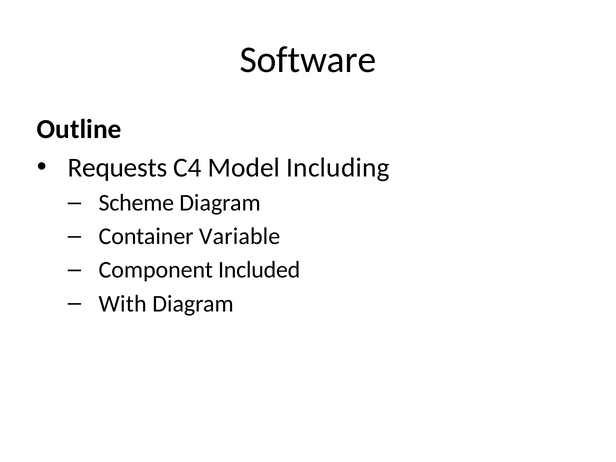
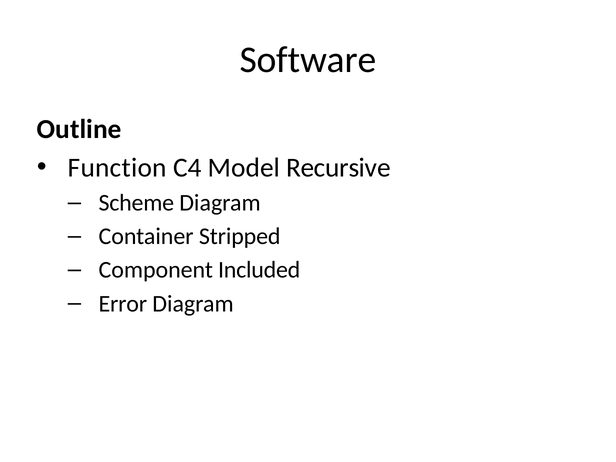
Requests: Requests -> Function
Including: Including -> Recursive
Variable: Variable -> Stripped
With: With -> Error
